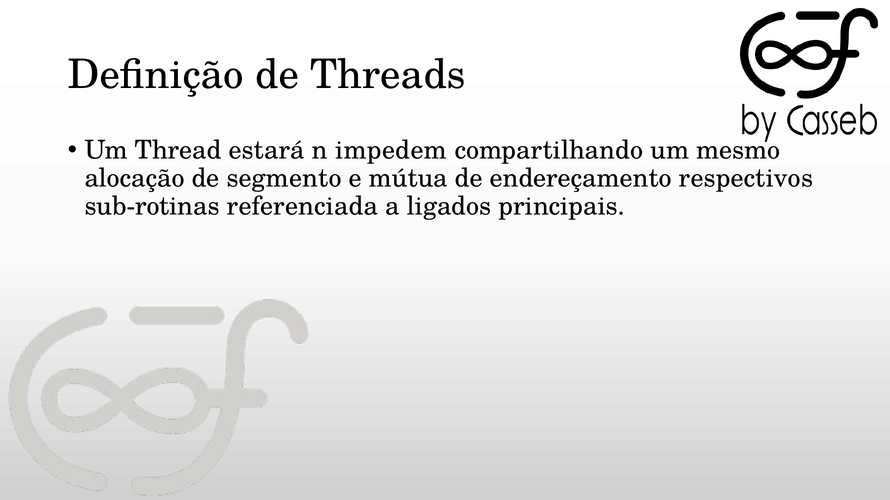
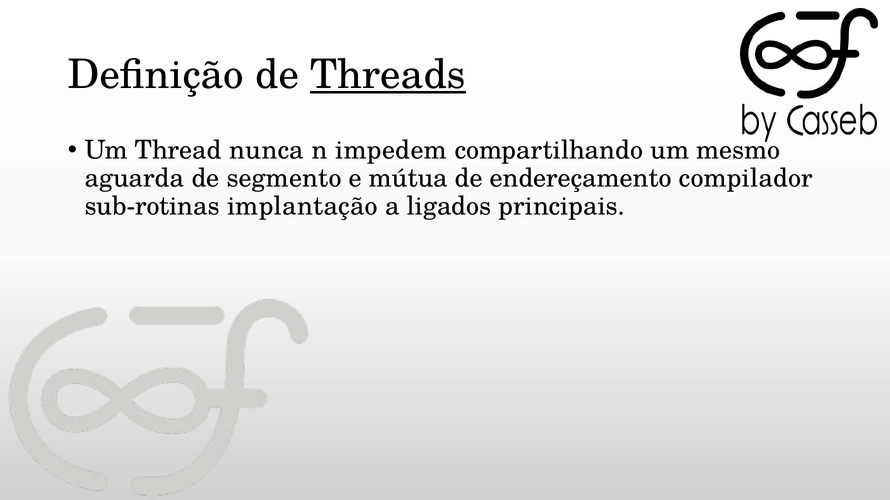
Threads underline: none -> present
estará: estará -> nunca
alocação: alocação -> aguarda
respectivos: respectivos -> compilador
referenciada: referenciada -> implantação
